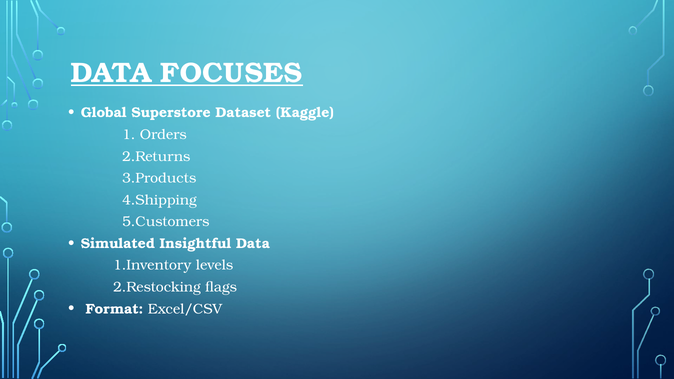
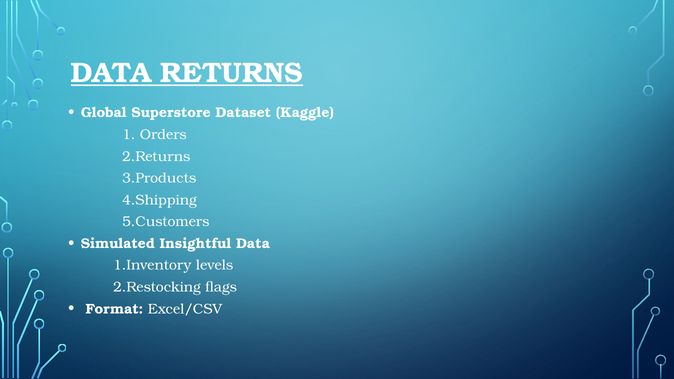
FOCUSES: FOCUSES -> RETURNS
